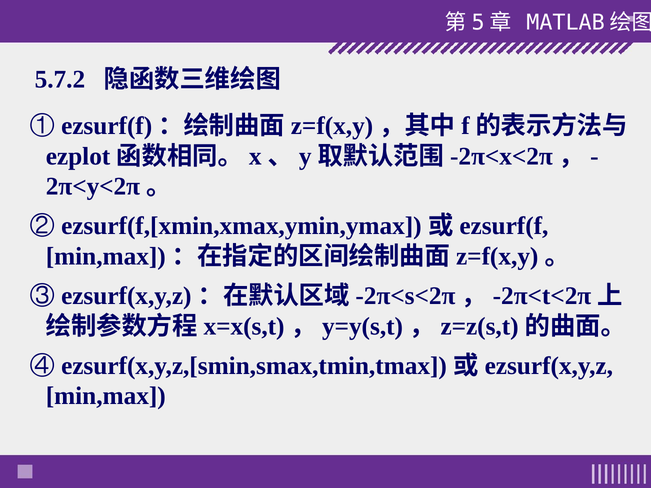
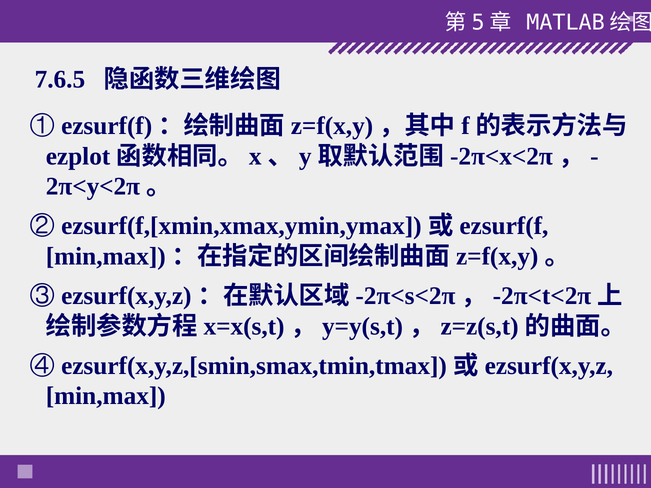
5.7.2: 5.7.2 -> 7.6.5
